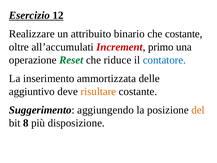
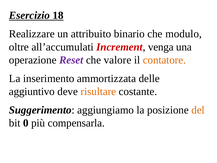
12: 12 -> 18
che costante: costante -> modulo
primo: primo -> venga
Reset colour: green -> purple
riduce: riduce -> valore
contatore colour: blue -> orange
aggiungendo: aggiungendo -> aggiungiamo
8: 8 -> 0
disposizione: disposizione -> compensarla
